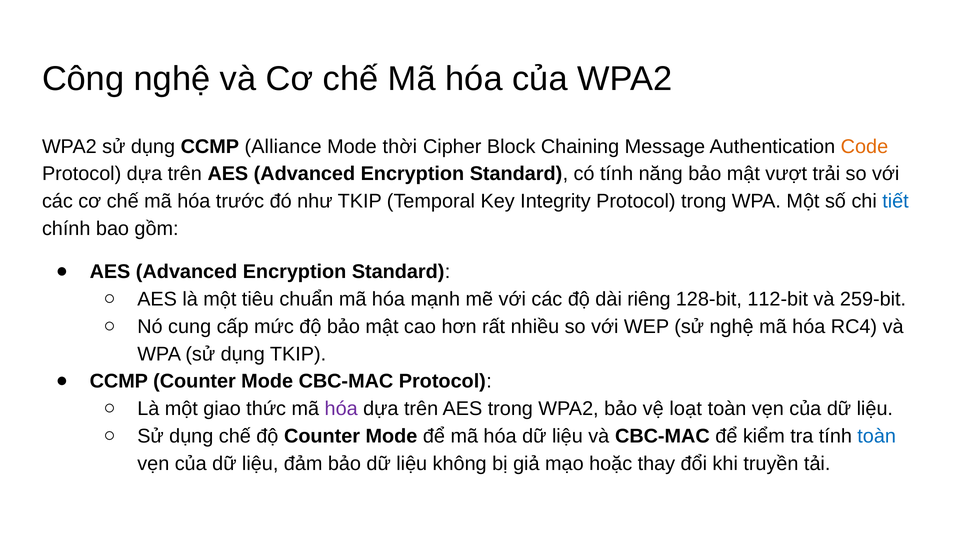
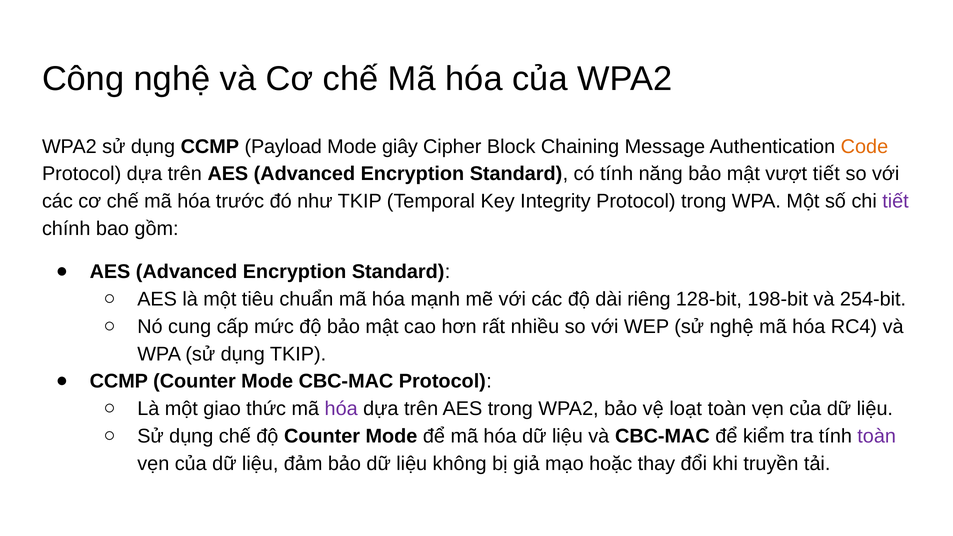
Alliance: Alliance -> Payload
thời: thời -> giây
vượt trải: trải -> tiết
tiết at (895, 201) colour: blue -> purple
112-bit: 112-bit -> 198-bit
259-bit: 259-bit -> 254-bit
toàn at (877, 436) colour: blue -> purple
